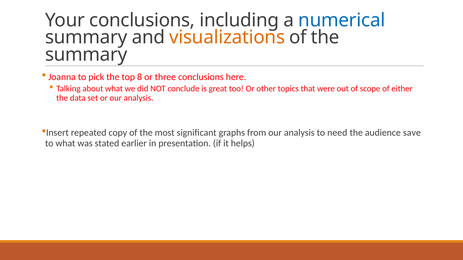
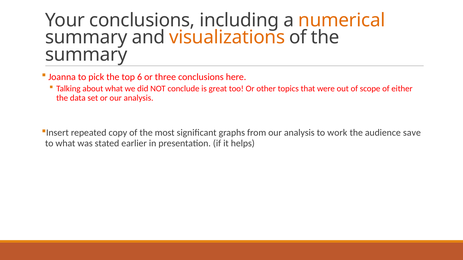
numerical colour: blue -> orange
8: 8 -> 6
need: need -> work
